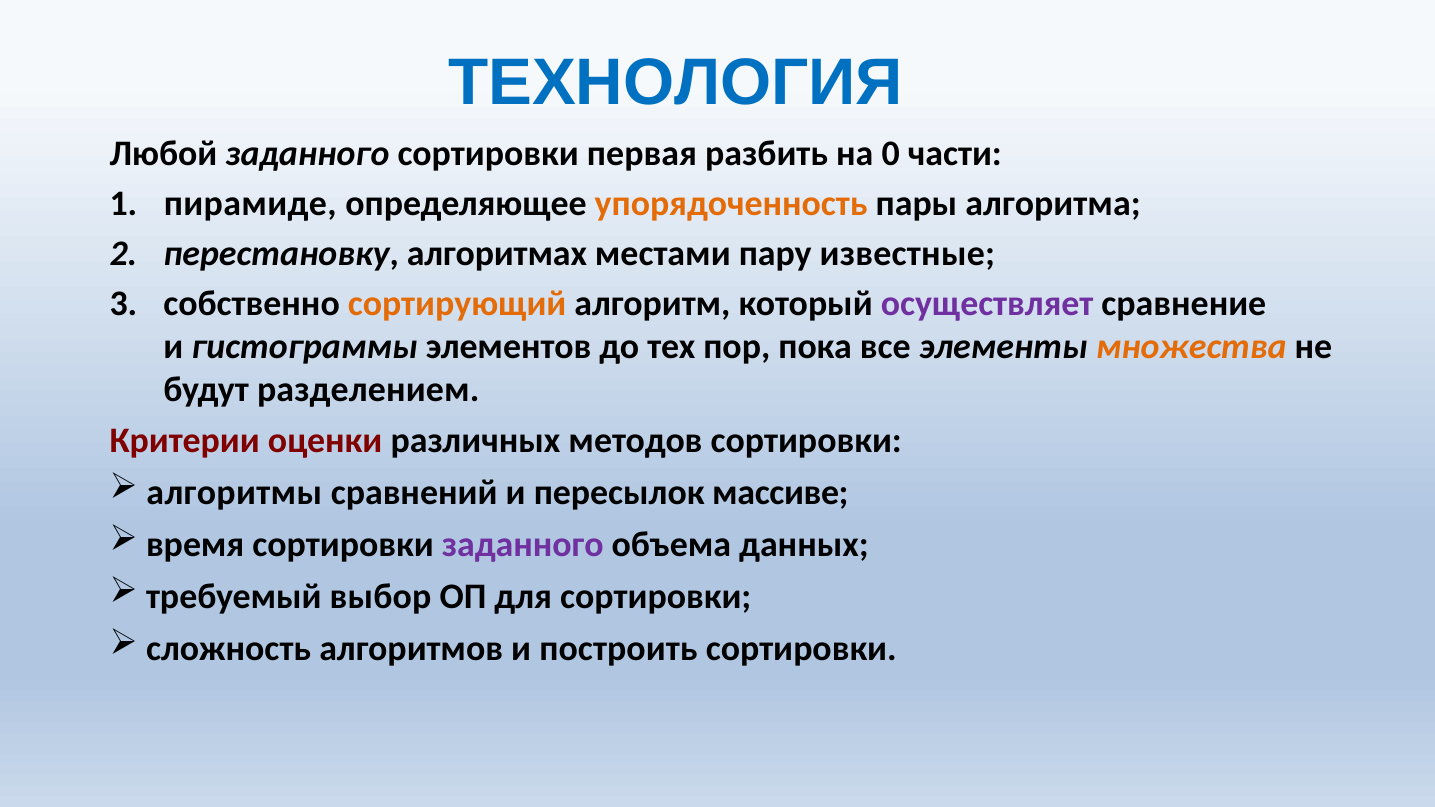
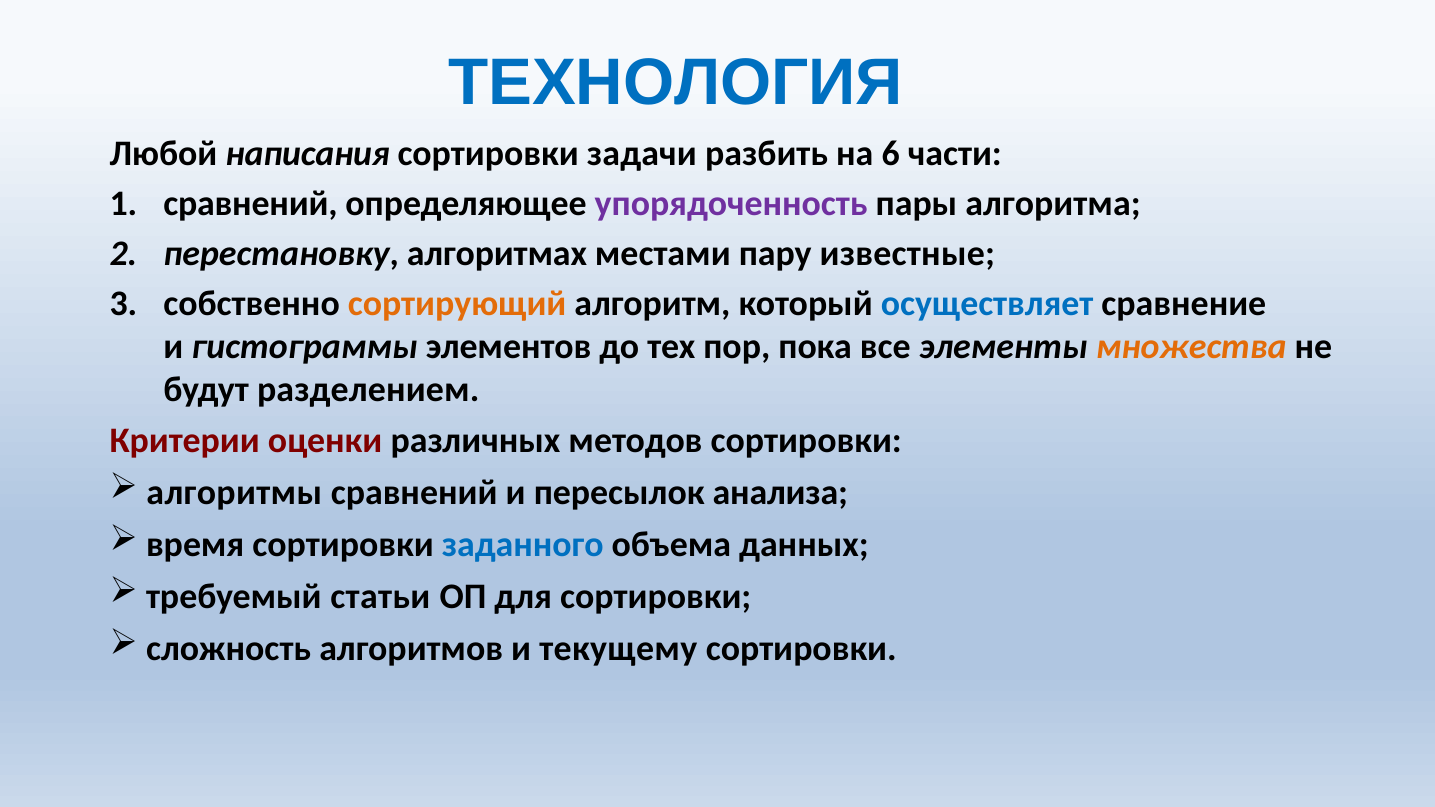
Любой заданного: заданного -> написания
первая: первая -> задачи
0: 0 -> 6
пирамиде at (250, 204): пирамиде -> сравнений
упорядоченность colour: orange -> purple
осуществляет colour: purple -> blue
массиве: массиве -> анализа
заданного at (523, 544) colour: purple -> blue
выбор: выбор -> статьи
построить: построить -> текущему
